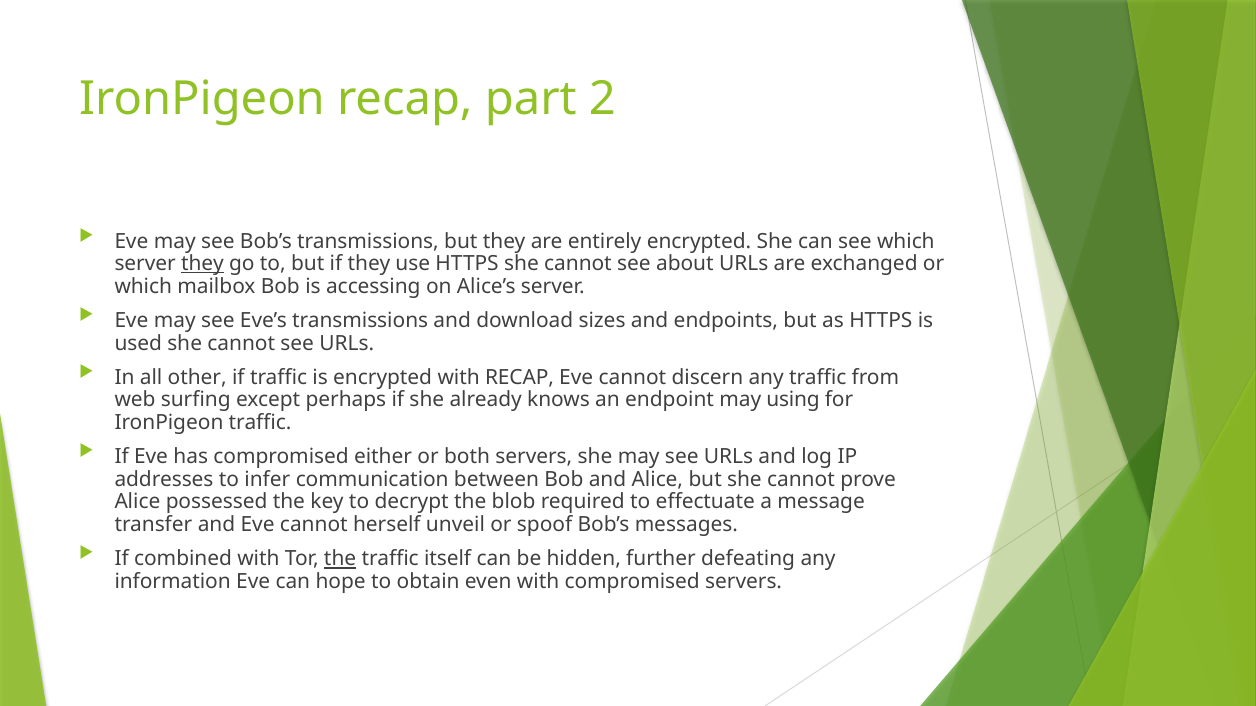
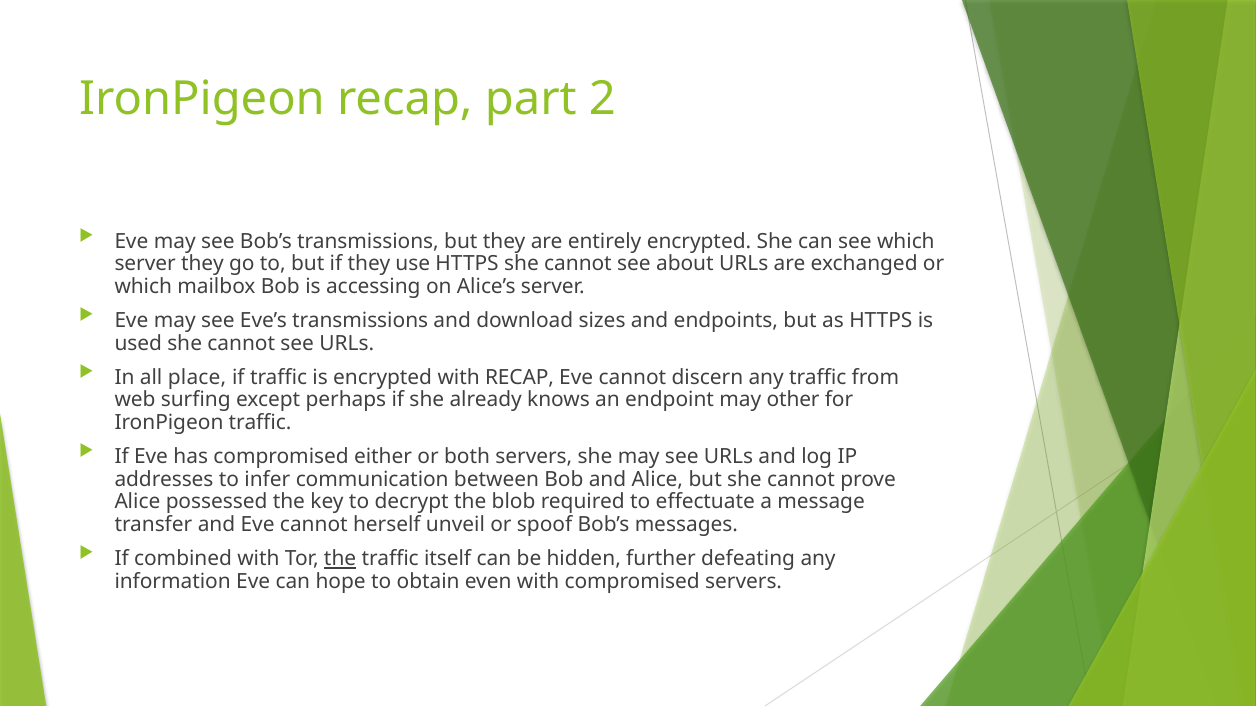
they at (203, 264) underline: present -> none
other: other -> place
using: using -> other
